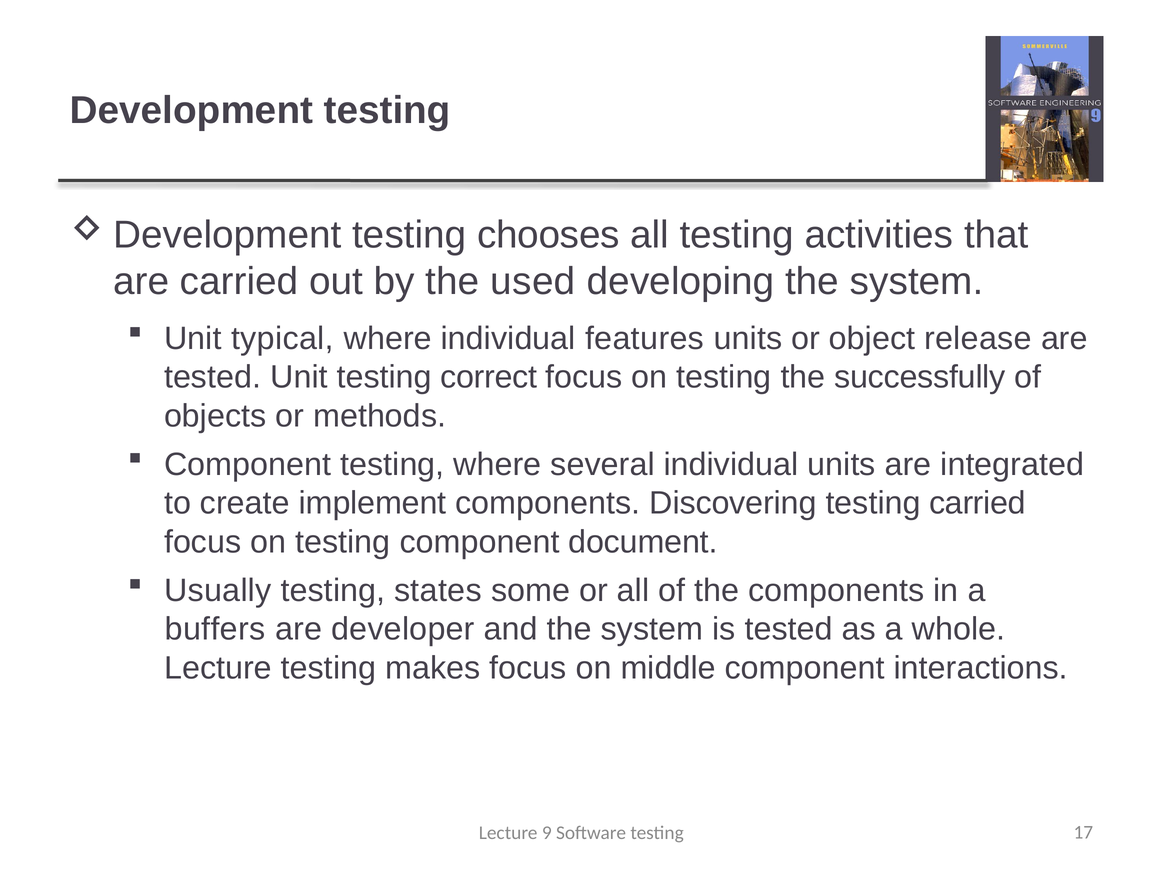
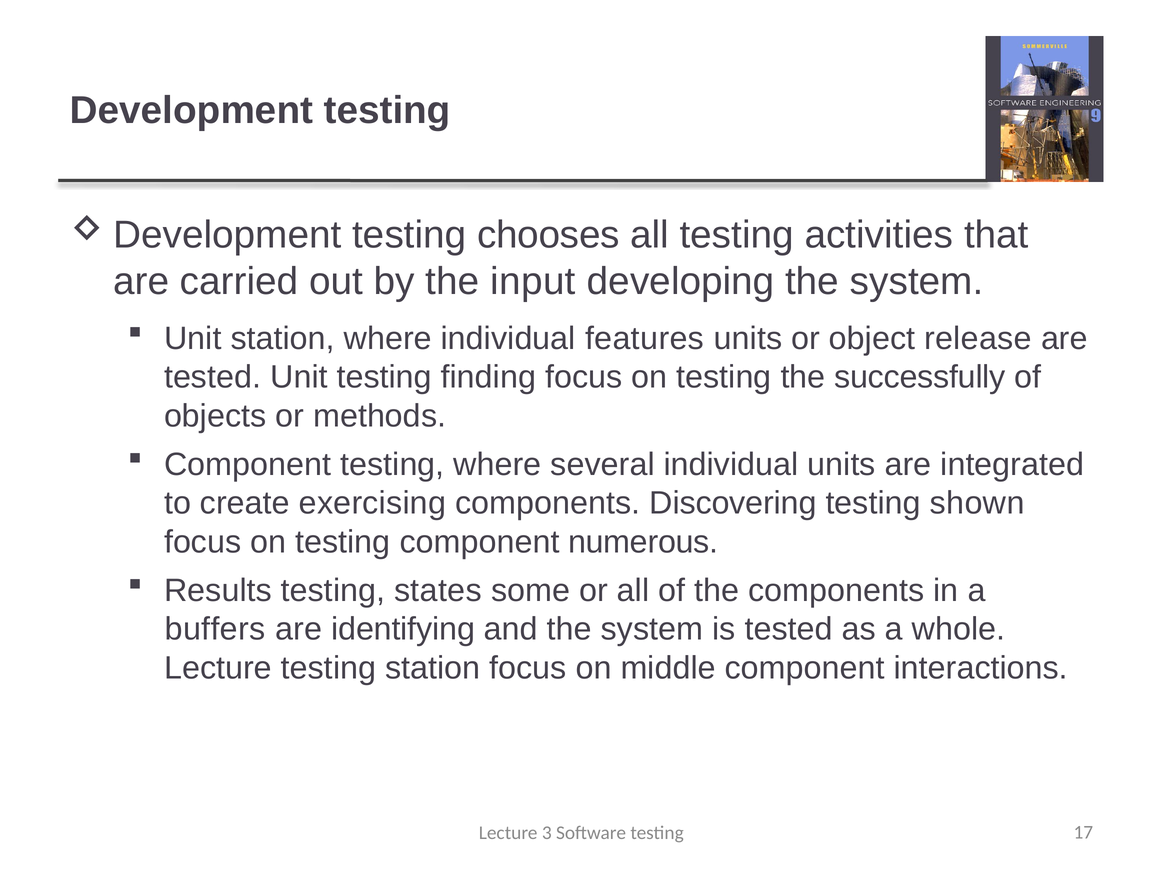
used: used -> input
Unit typical: typical -> station
correct: correct -> finding
implement: implement -> exercising
testing carried: carried -> shown
document: document -> numerous
Usually: Usually -> Results
developer: developer -> identifying
testing makes: makes -> station
9: 9 -> 3
